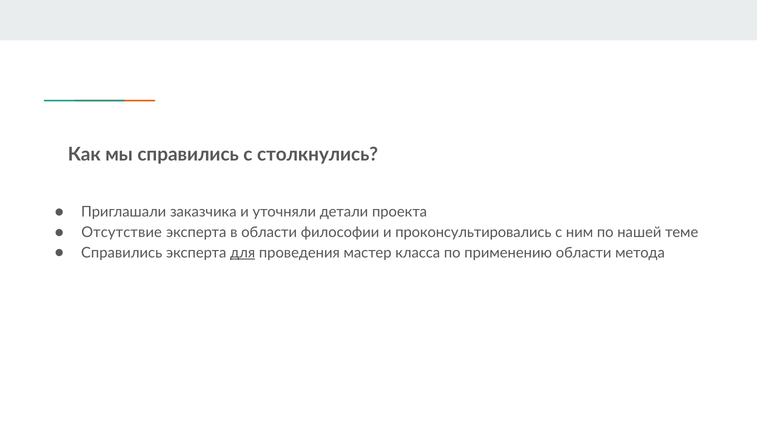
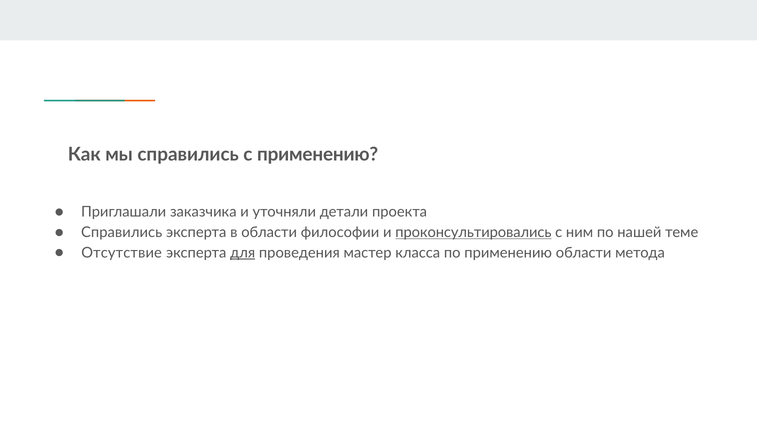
с столкнулись: столкнулись -> применению
Отсутствие at (122, 232): Отсутствие -> Справились
проконсультировались underline: none -> present
Справились at (122, 253): Справились -> Отсутствие
